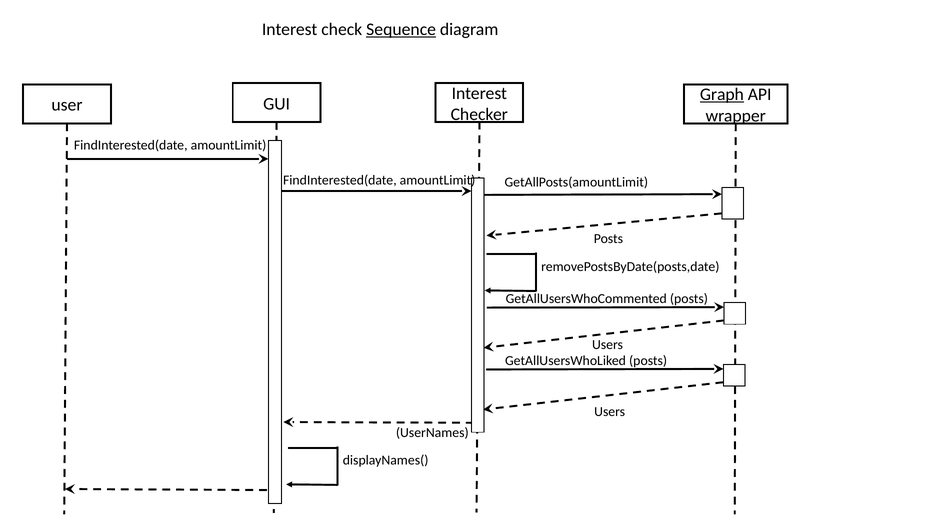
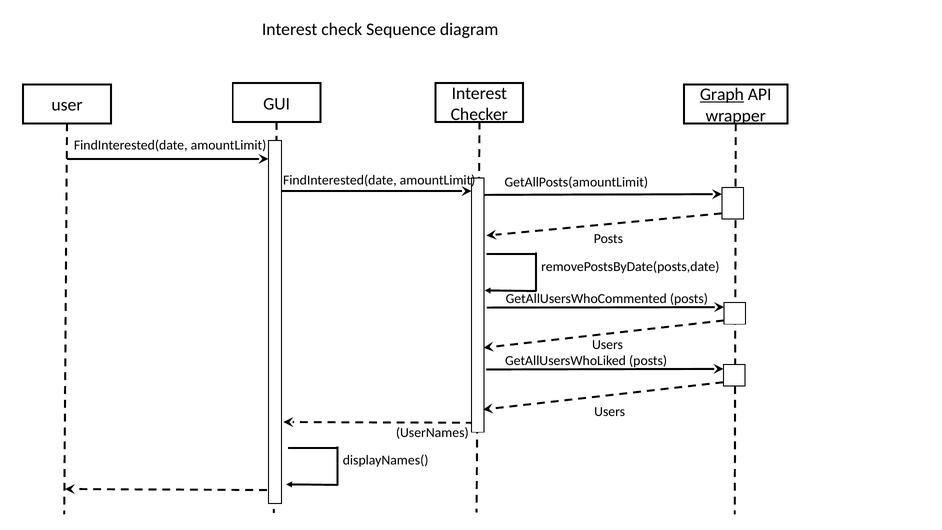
Sequence underline: present -> none
